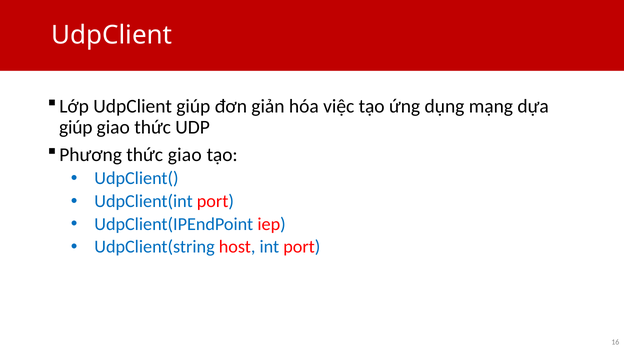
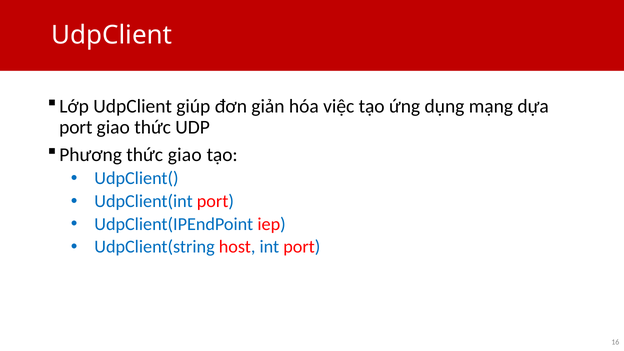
giúp at (76, 127): giúp -> port
